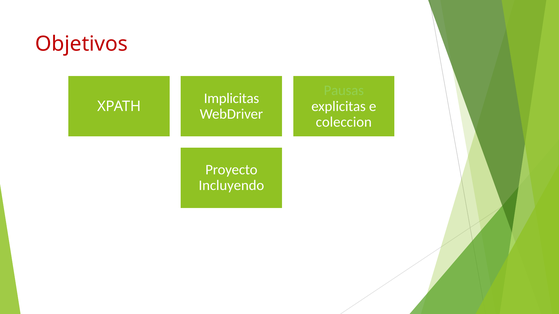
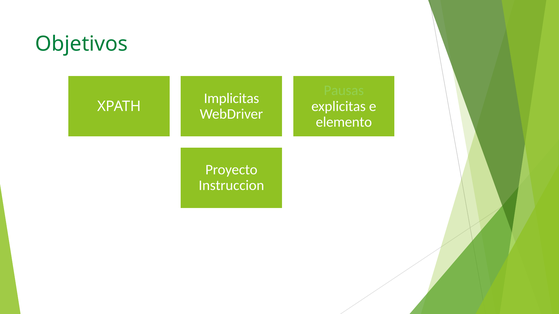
Objetivos colour: red -> green
coleccion: coleccion -> elemento
Incluyendo: Incluyendo -> Instruccion
